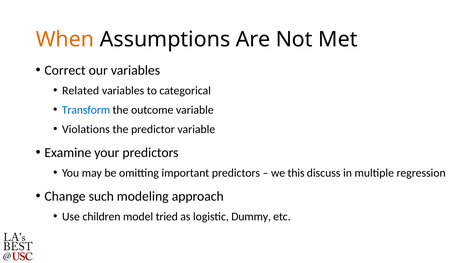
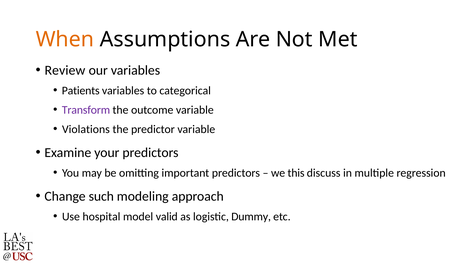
Correct: Correct -> Review
Related: Related -> Patients
Transform colour: blue -> purple
children: children -> hospital
tried: tried -> valid
